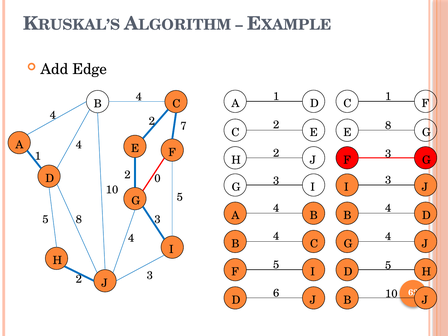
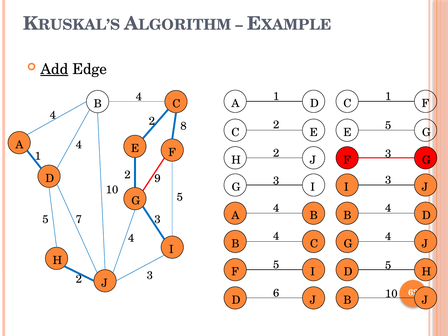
Add underline: none -> present
7: 7 -> 8
8 at (388, 125): 8 -> 5
0: 0 -> 9
5 8: 8 -> 7
